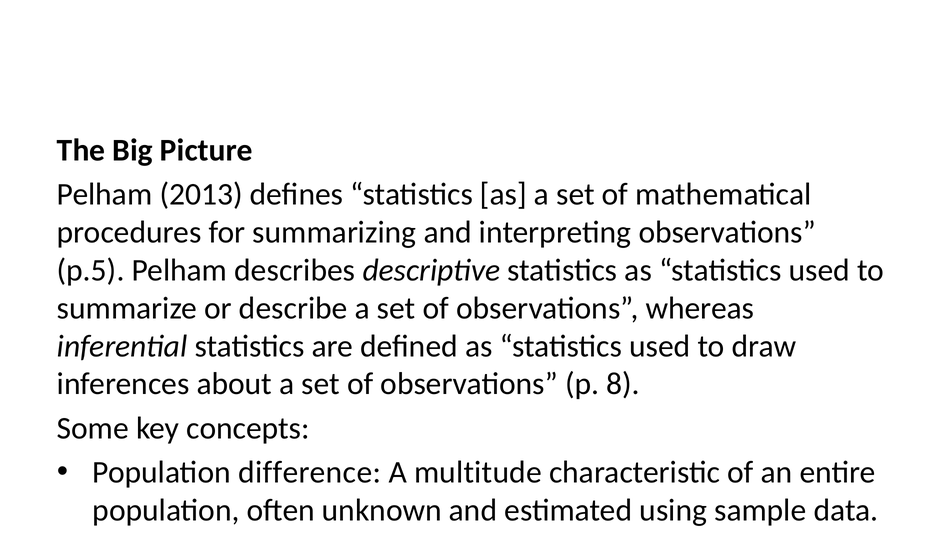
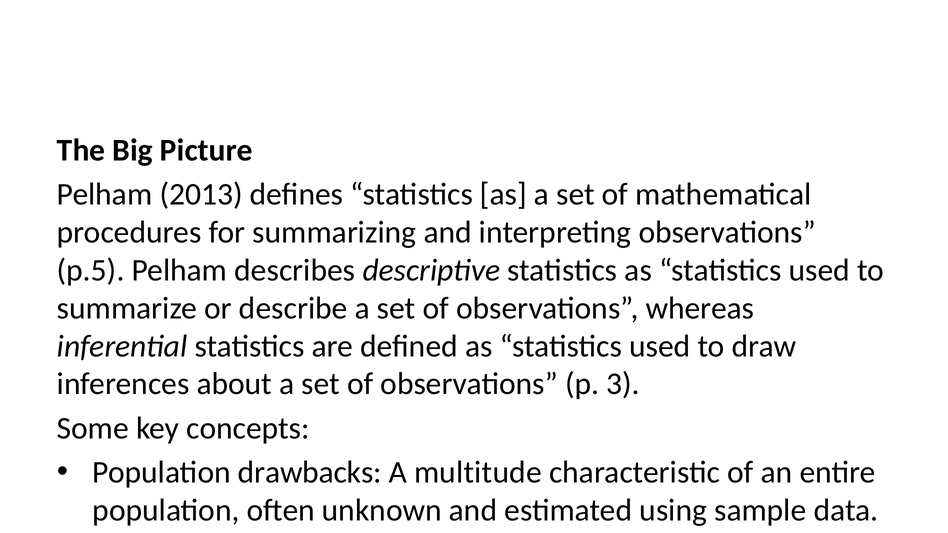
8: 8 -> 3
difference: difference -> drawbacks
